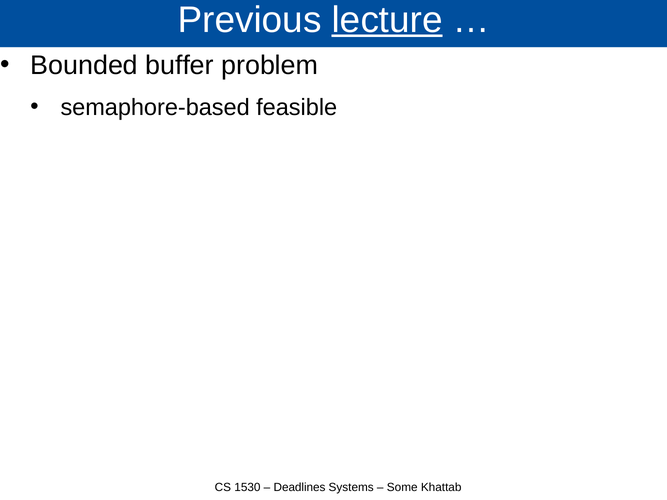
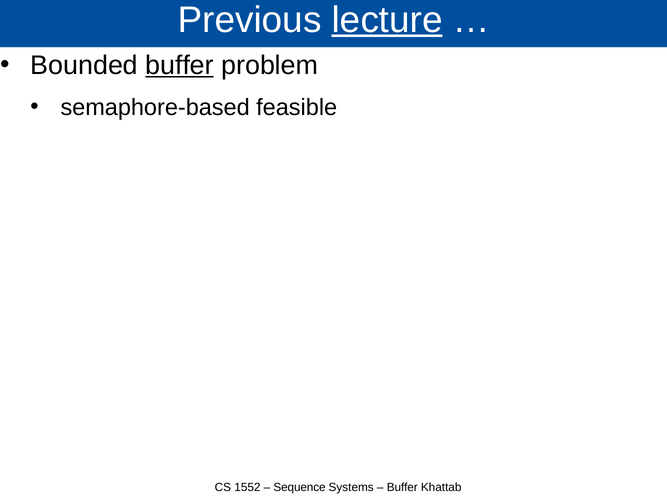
buffer at (180, 65) underline: none -> present
1530: 1530 -> 1552
Deadlines: Deadlines -> Sequence
Some at (402, 487): Some -> Buffer
